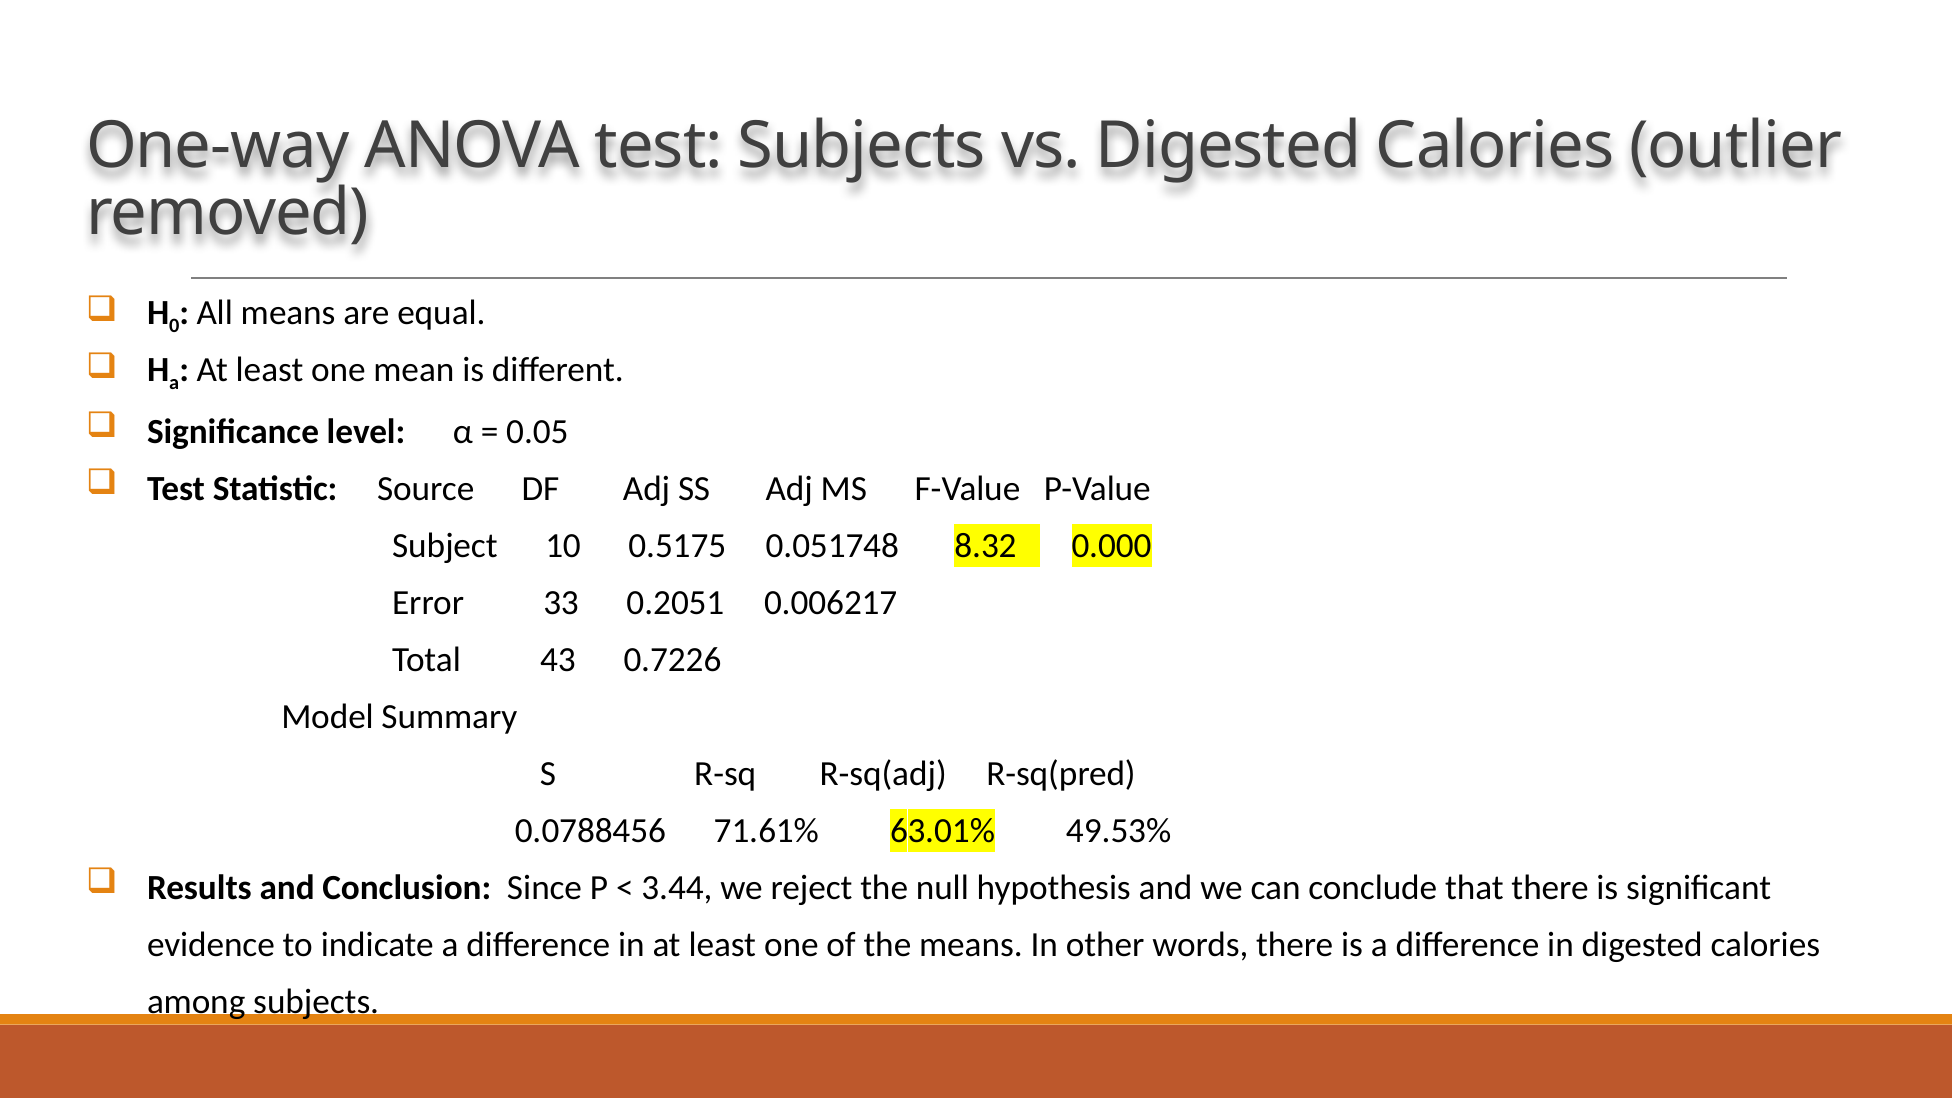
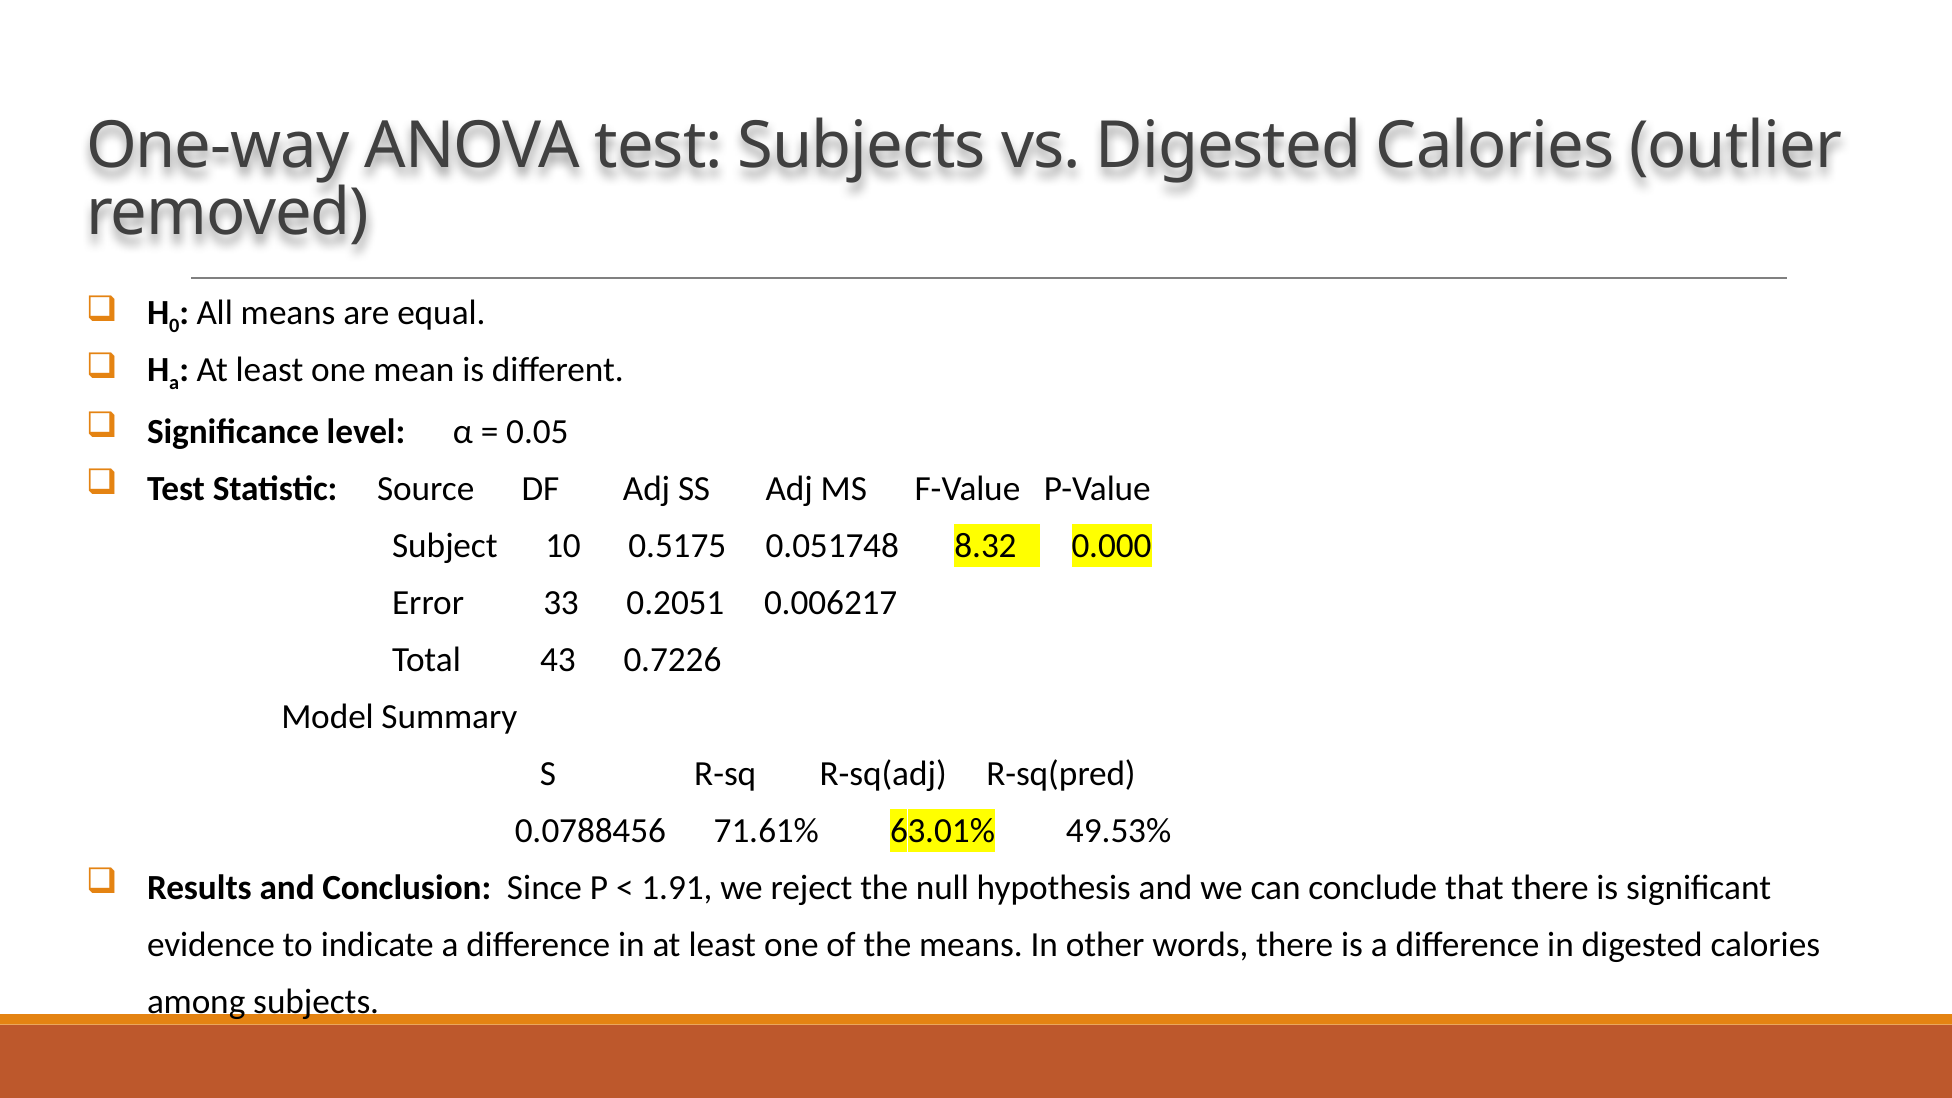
3.44: 3.44 -> 1.91
